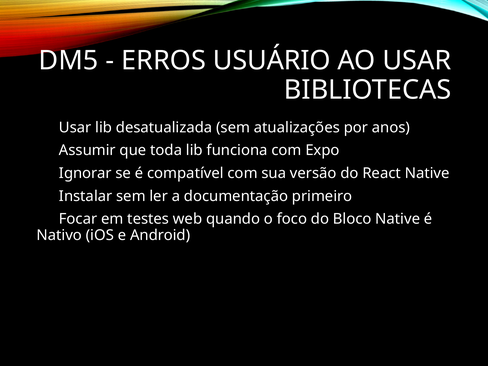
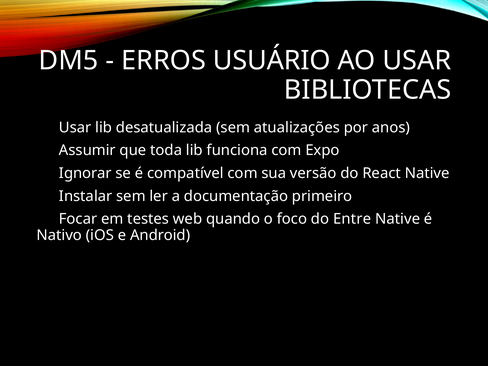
Bloco: Bloco -> Entre
